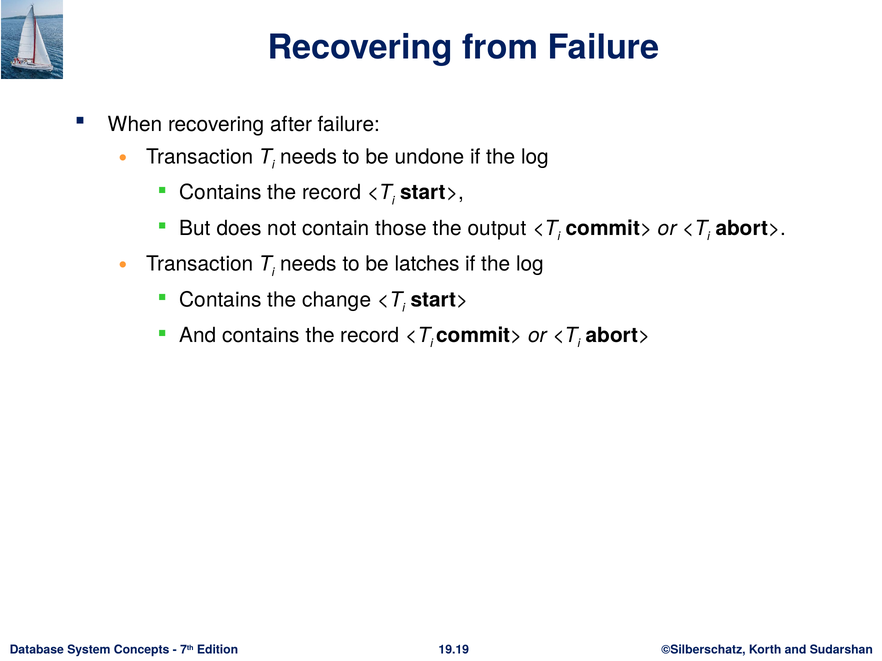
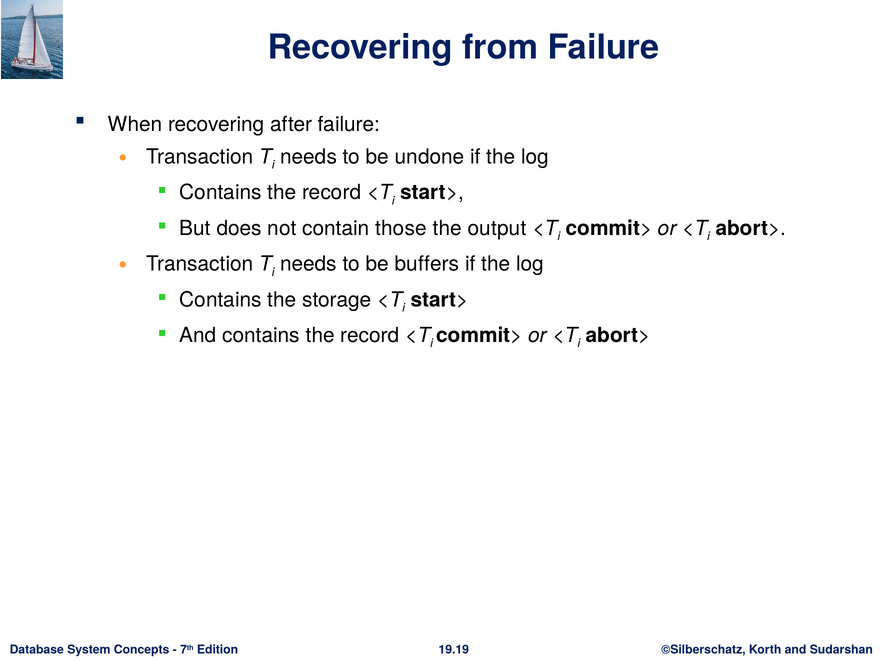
latches: latches -> buffers
change: change -> storage
